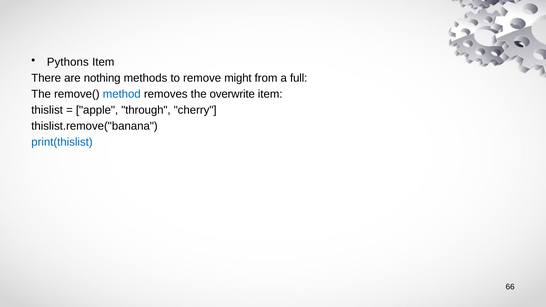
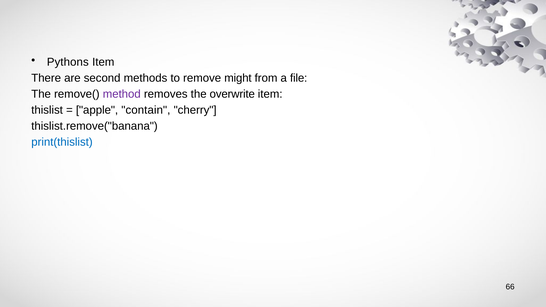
nothing: nothing -> second
full: full -> file
method colour: blue -> purple
through: through -> contain
